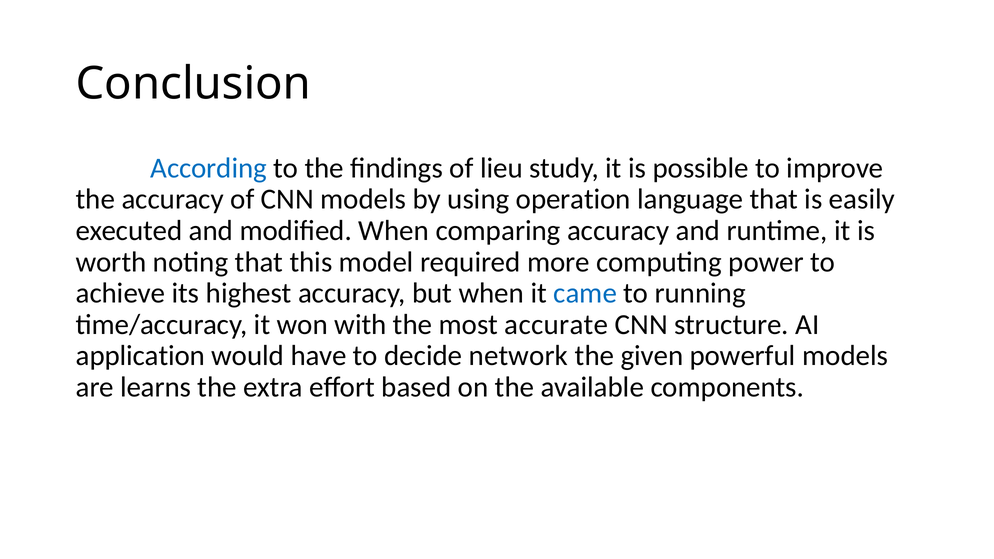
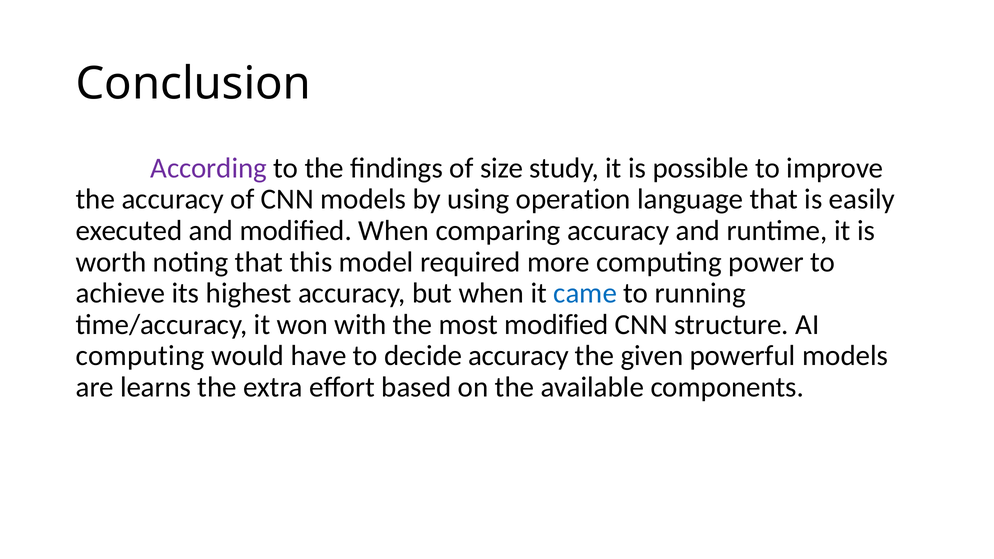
According colour: blue -> purple
lieu: lieu -> size
most accurate: accurate -> modified
application at (140, 356): application -> computing
decide network: network -> accuracy
